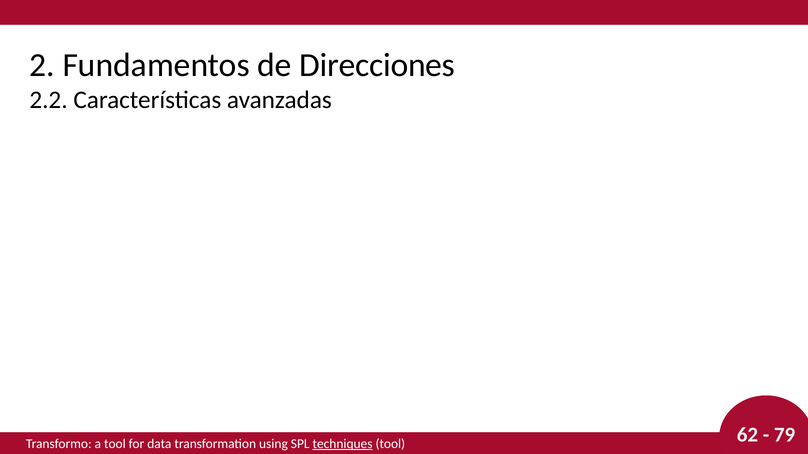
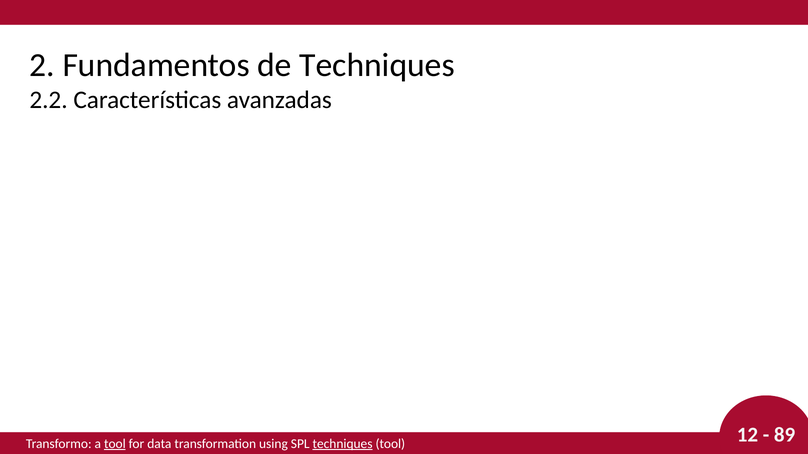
de Direcciones: Direcciones -> Techniques
tool at (115, 444) underline: none -> present
62: 62 -> 12
79: 79 -> 89
